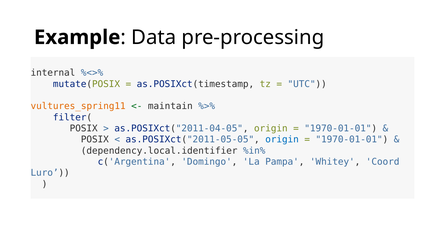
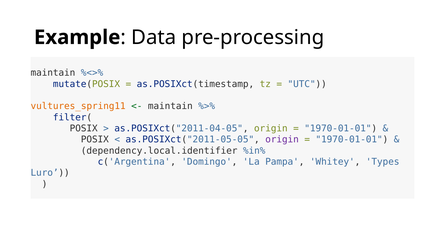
internal at (53, 73): internal -> maintain
origin at (282, 140) colour: blue -> purple
Coord: Coord -> Types
